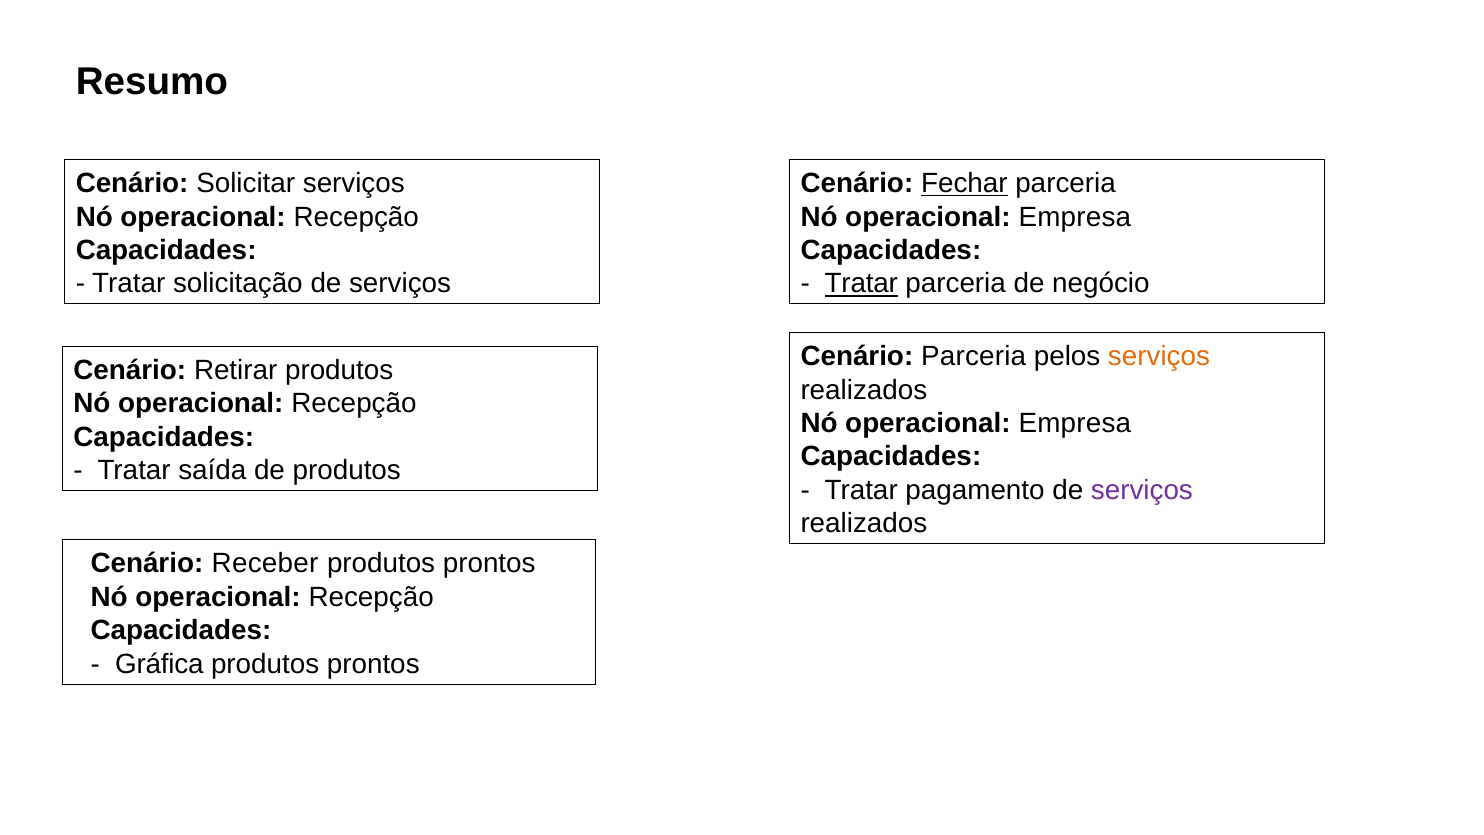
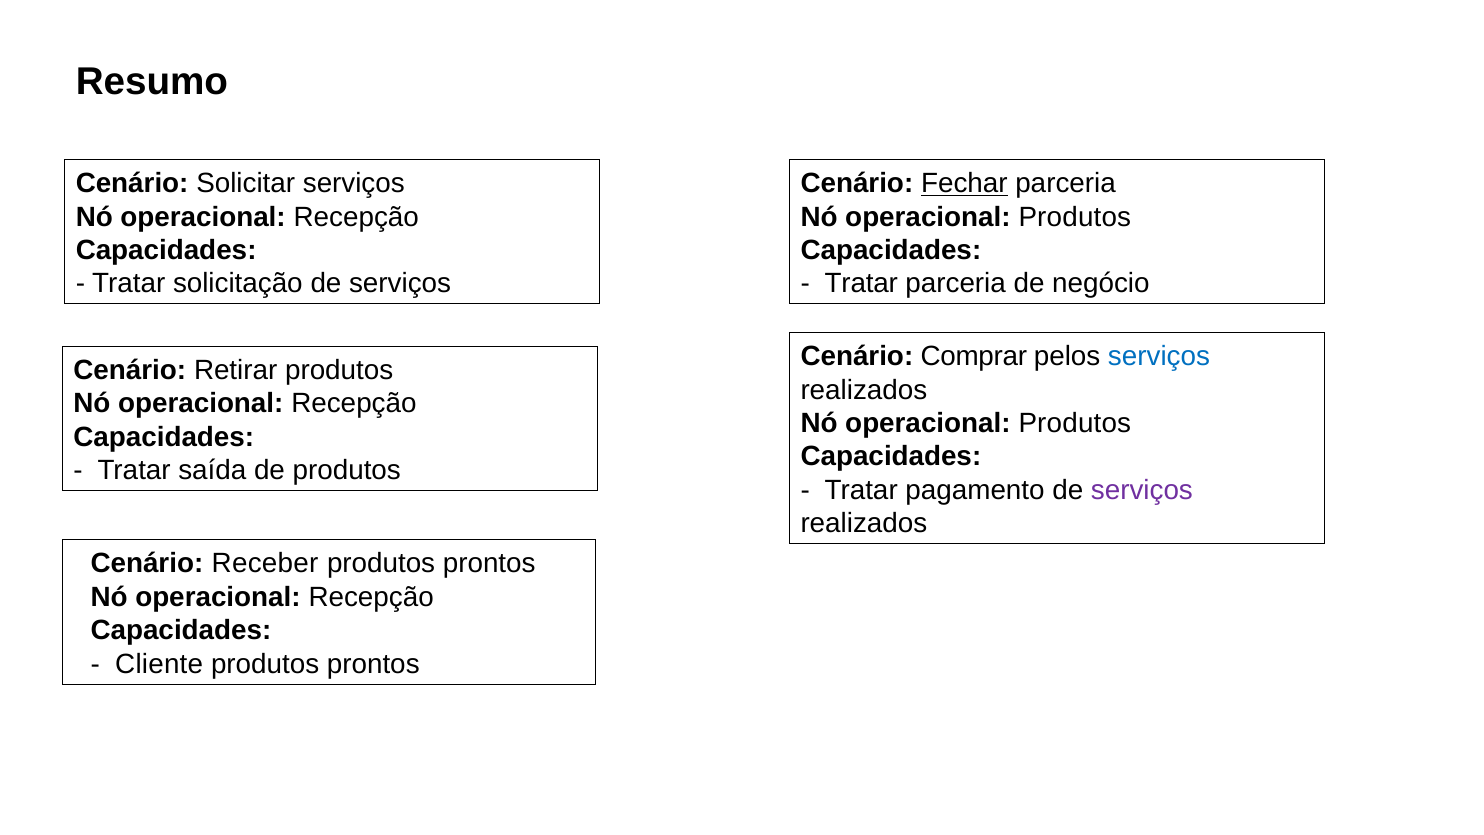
Empresa at (1075, 217): Empresa -> Produtos
Tratar at (861, 284) underline: present -> none
Cenário Parceria: Parceria -> Comprar
serviços at (1159, 356) colour: orange -> blue
Empresa at (1075, 423): Empresa -> Produtos
Gráfica: Gráfica -> Cliente
